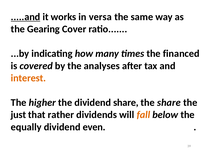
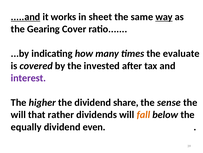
versa: versa -> sheet
way underline: none -> present
financed: financed -> evaluate
analyses: analyses -> invested
interest colour: orange -> purple
the share: share -> sense
just at (18, 114): just -> will
